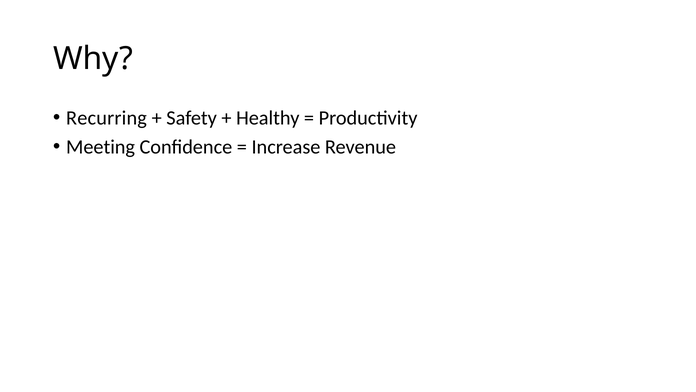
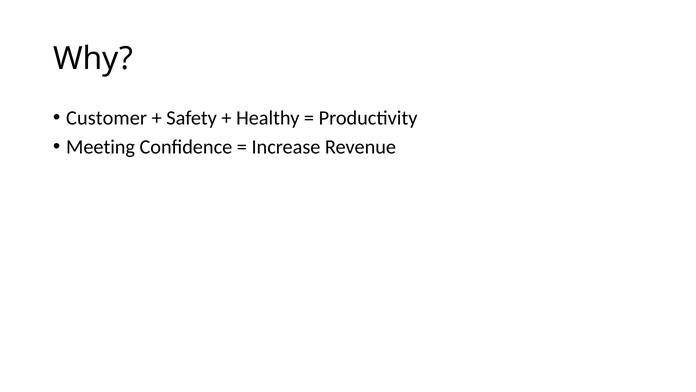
Recurring: Recurring -> Customer
